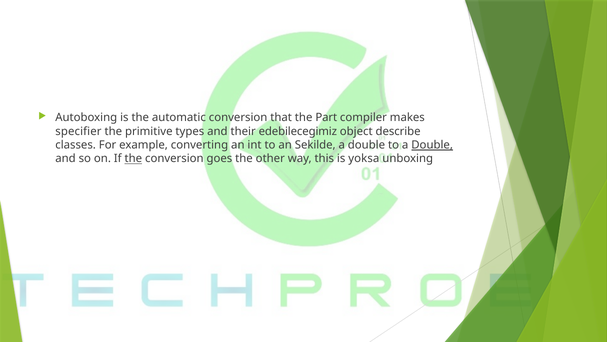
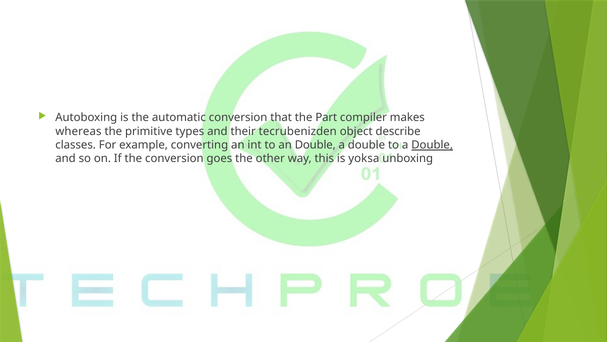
specifier: specifier -> whereas
edebilecegimiz: edebilecegimiz -> tecrubenizden
an Sekilde: Sekilde -> Double
the at (133, 158) underline: present -> none
